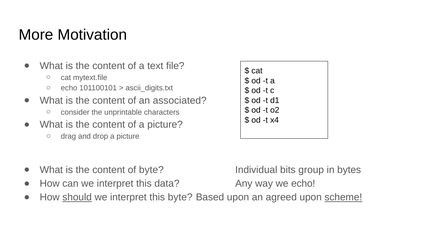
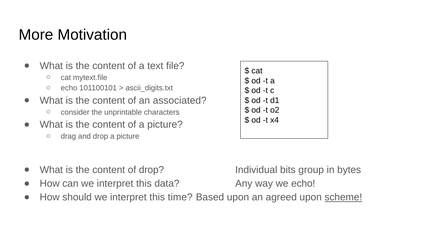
of byte: byte -> drop
should underline: present -> none
this byte: byte -> time
